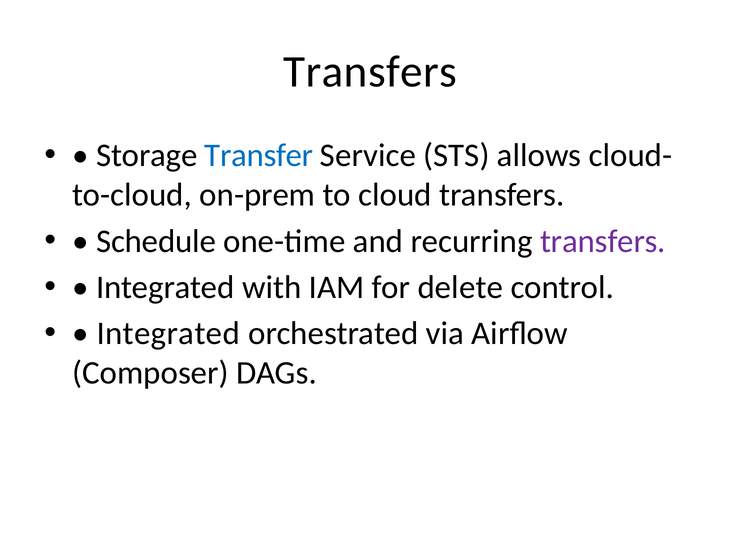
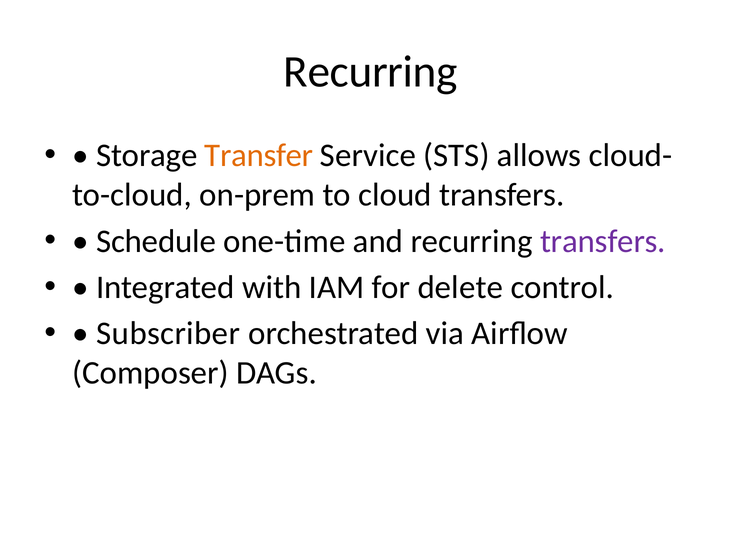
Transfers at (370, 72): Transfers -> Recurring
Transfer colour: blue -> orange
Integrated at (168, 333): Integrated -> Subscriber
